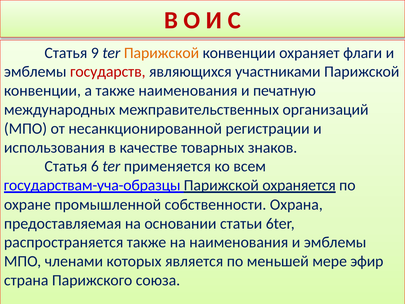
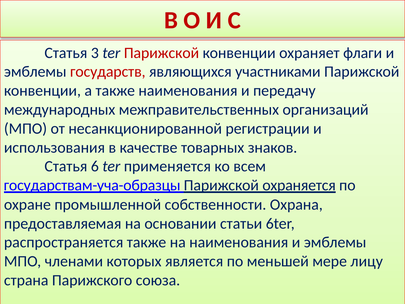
9: 9 -> 3
Парижской at (161, 53) colour: orange -> red
печатную: печатную -> передачу
эфир: эфир -> лицу
